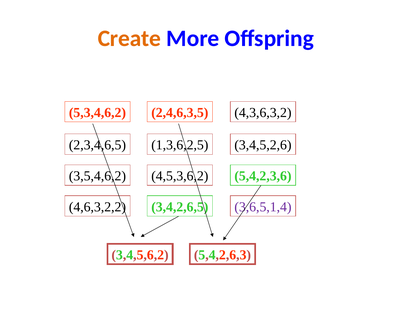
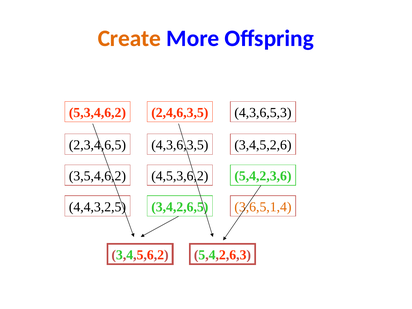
4,3,6,3,2: 4,3,6,3,2 -> 4,3,6,5,3
1,3,6,2,5: 1,3,6,2,5 -> 4,3,6,3,5
4,6,3,2,2: 4,6,3,2,2 -> 4,4,3,2,5
3,6,5,1,4 colour: purple -> orange
